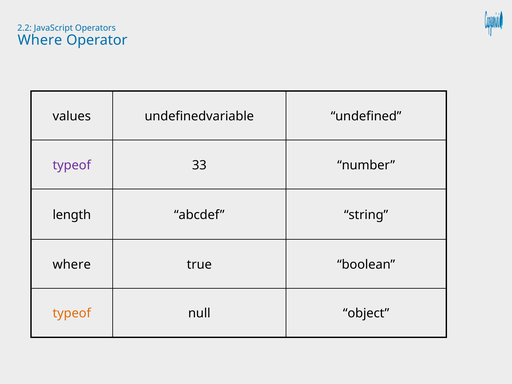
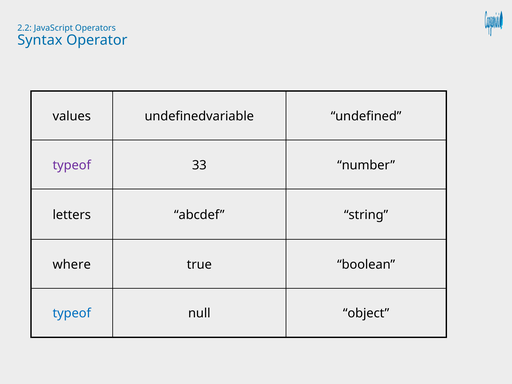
Where at (40, 40): Where -> Syntax
length: length -> letters
typeof at (72, 313) colour: orange -> blue
